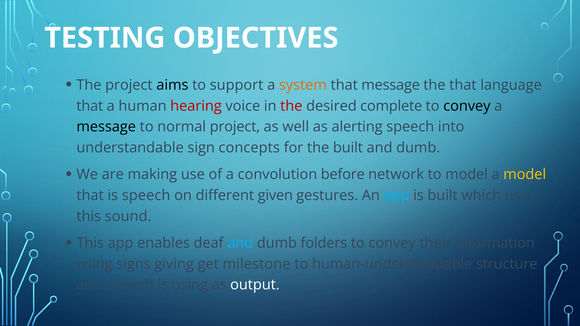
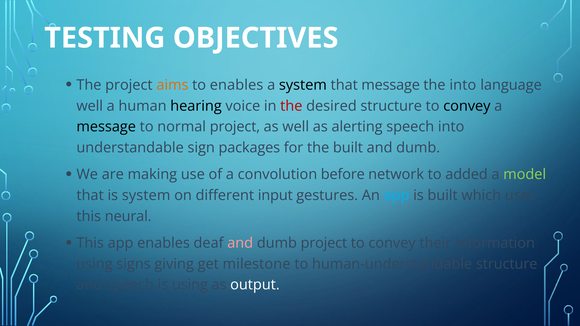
aims colour: black -> orange
to support: support -> enables
system at (303, 85) colour: orange -> black
the that: that -> into
that at (90, 106): that -> well
hearing colour: red -> black
desired complete: complete -> structure
concepts: concepts -> packages
to model: model -> added
model at (525, 175) colour: yellow -> light green
is speech: speech -> system
given: given -> input
sound: sound -> neural
and at (240, 243) colour: light blue -> pink
dumb folders: folders -> project
